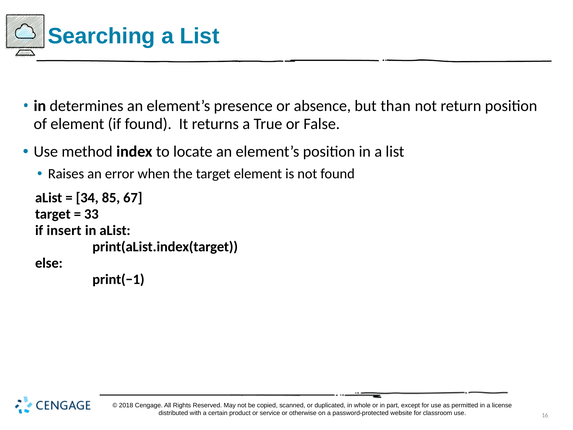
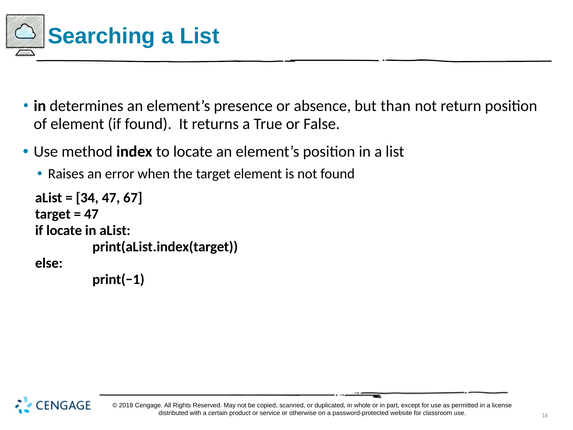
34 85: 85 -> 47
33 at (91, 214): 33 -> 47
if insert: insert -> locate
